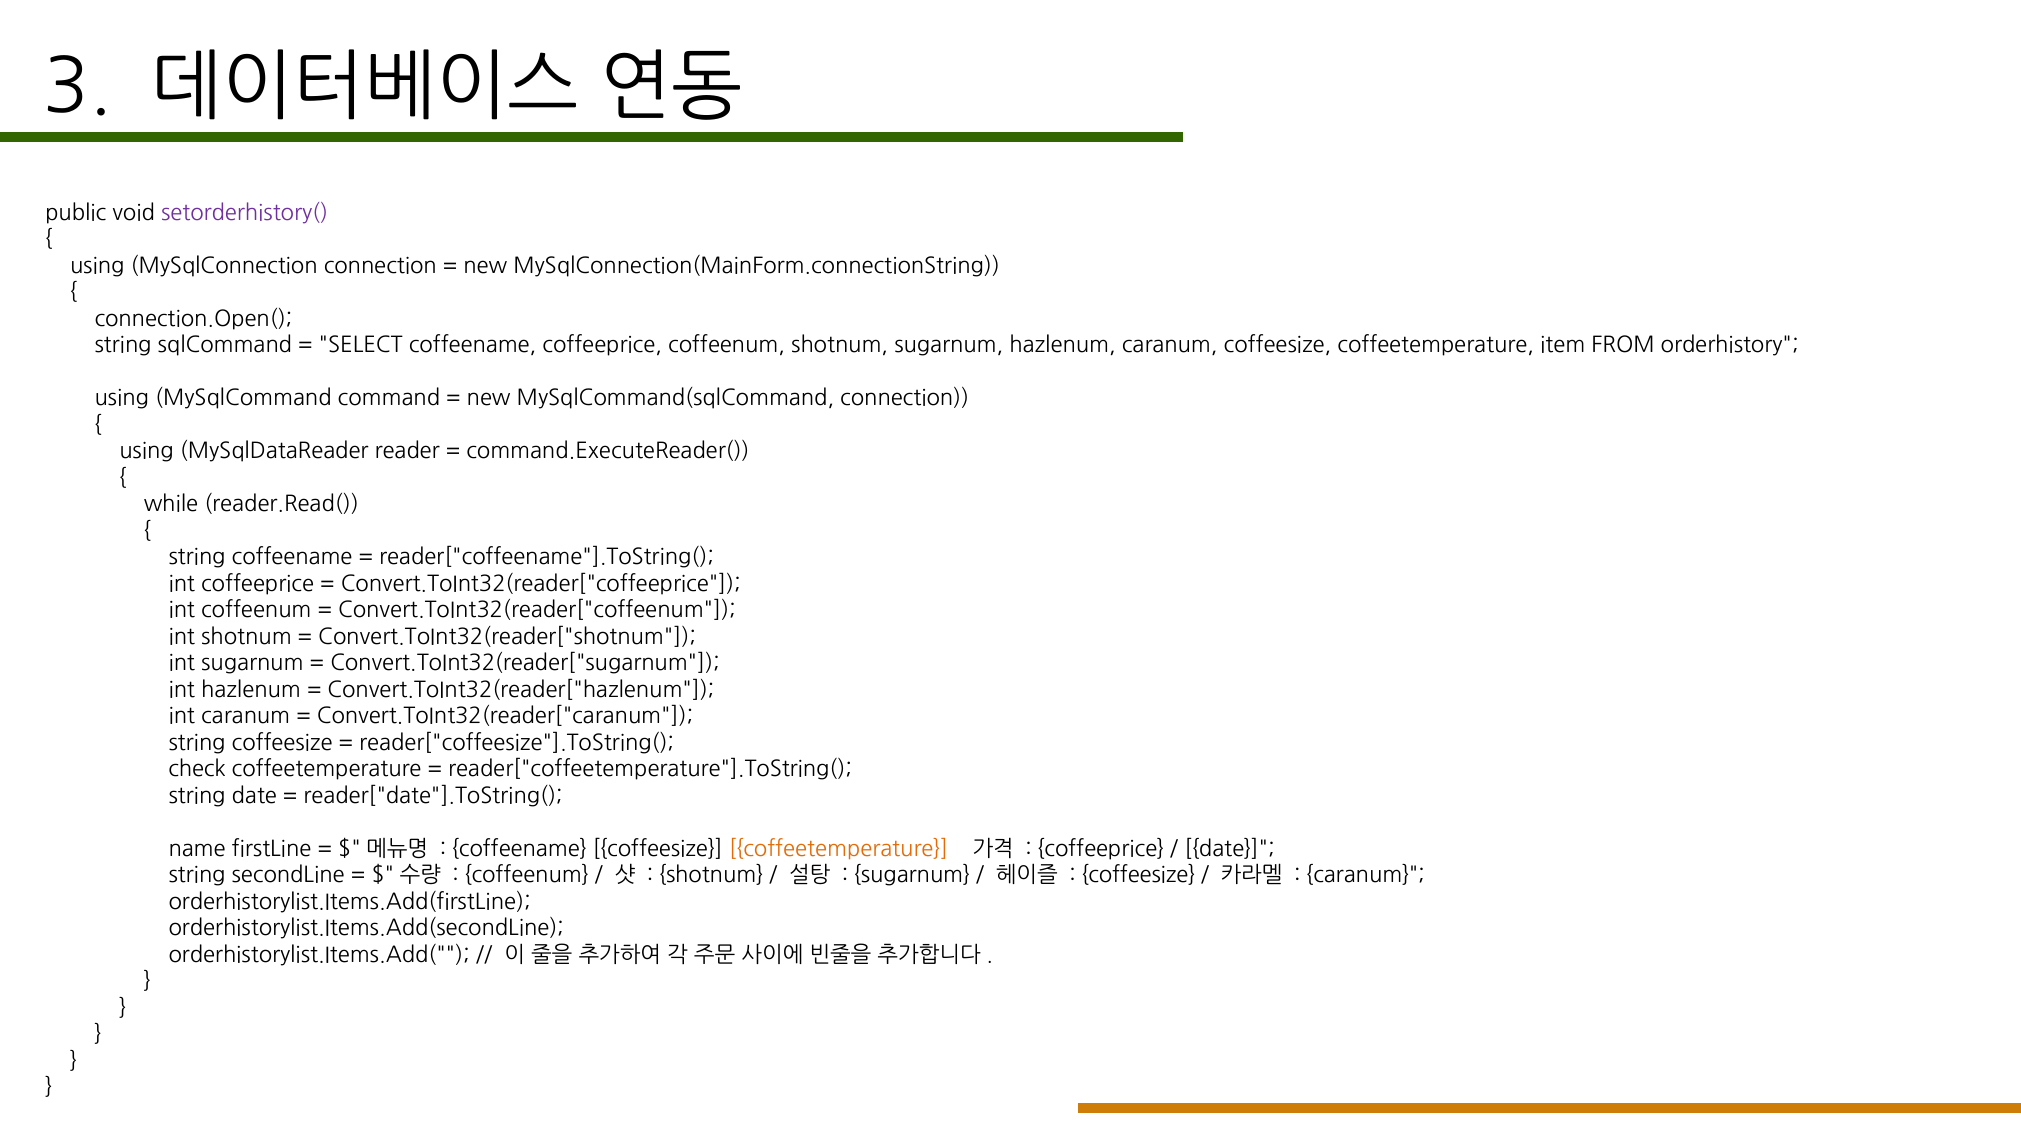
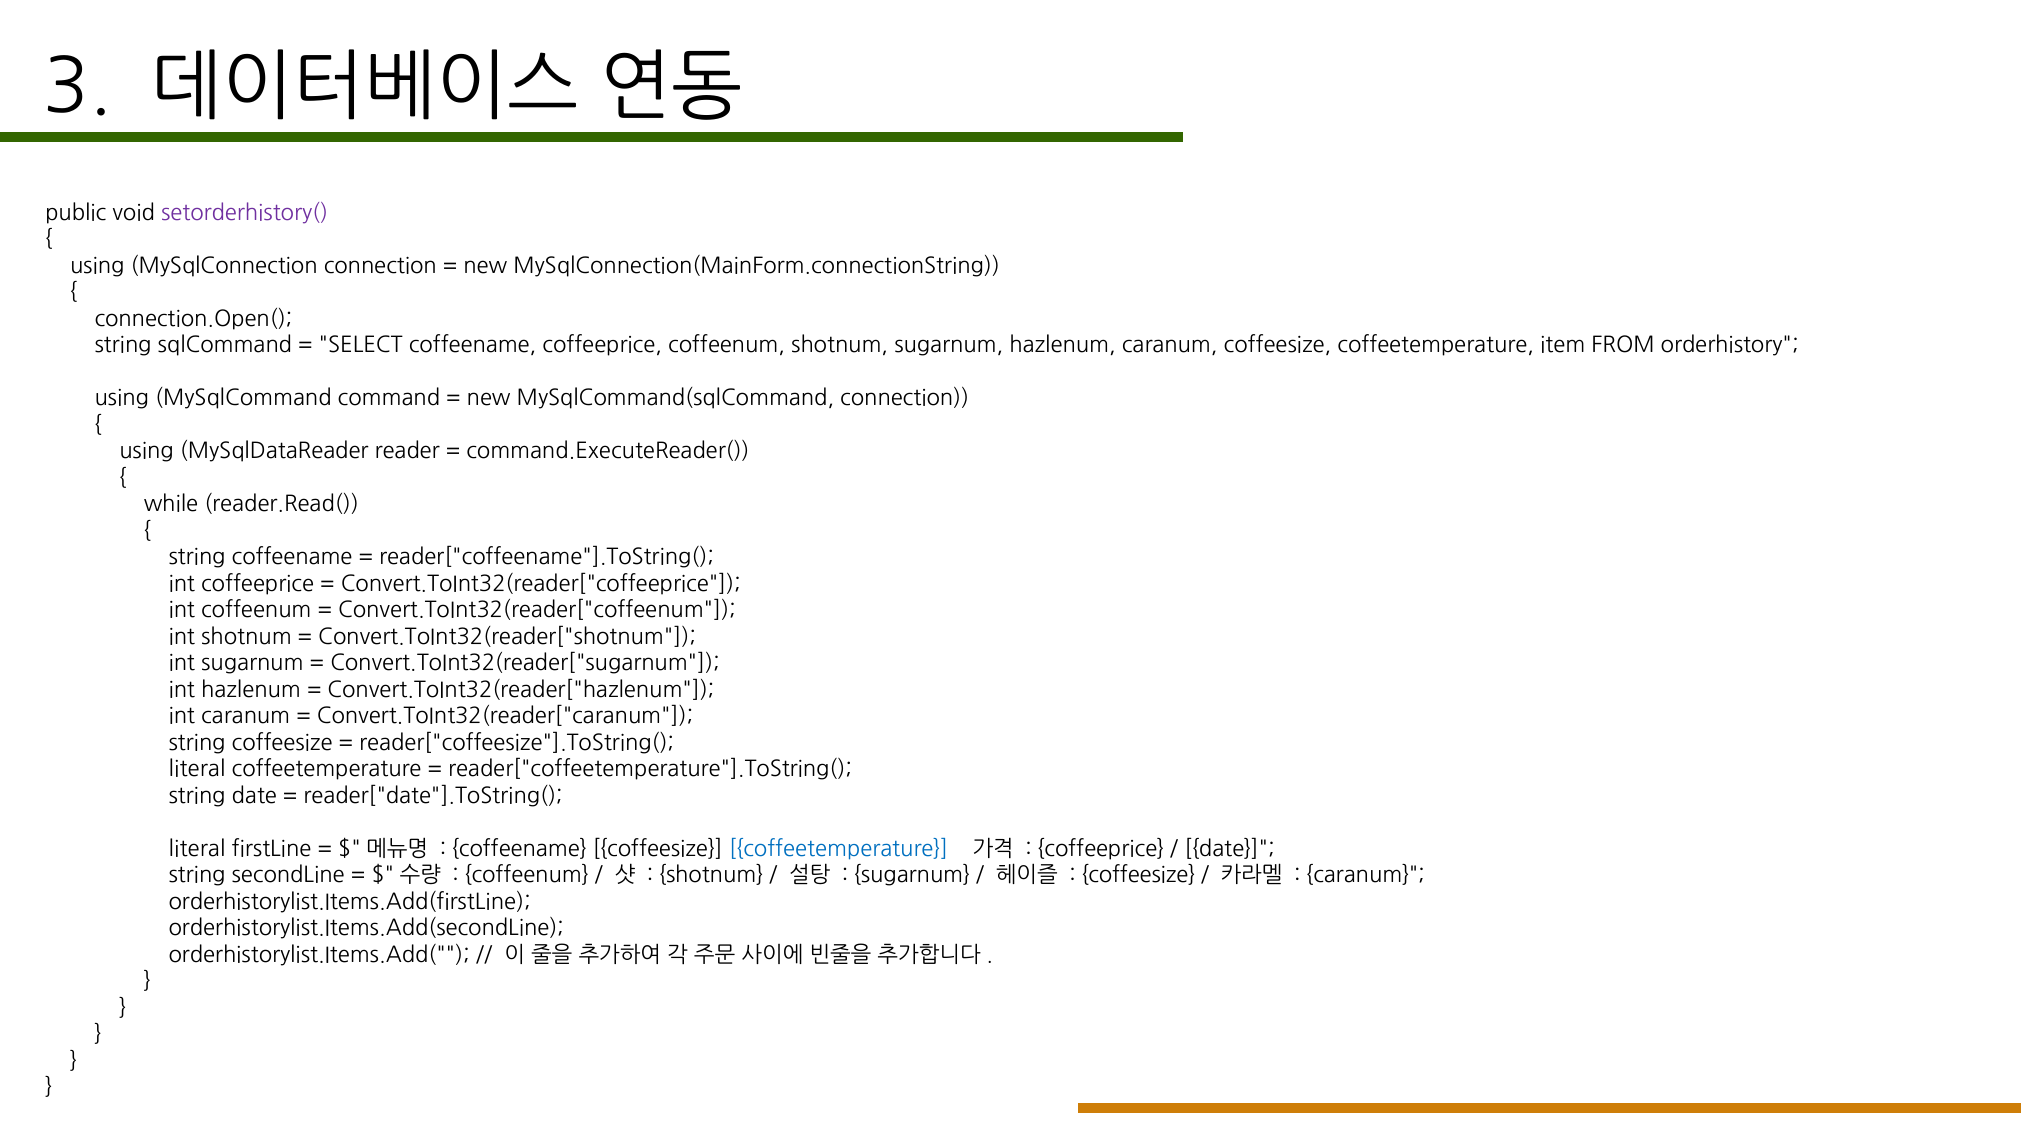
check at (197, 769): check -> literal
name at (197, 849): name -> literal
coffeetemperature at (838, 849) colour: orange -> blue
